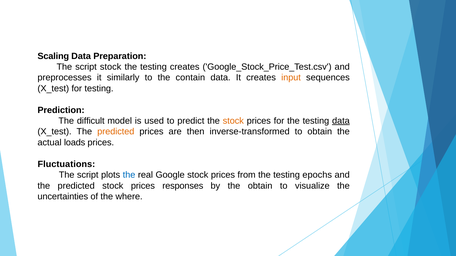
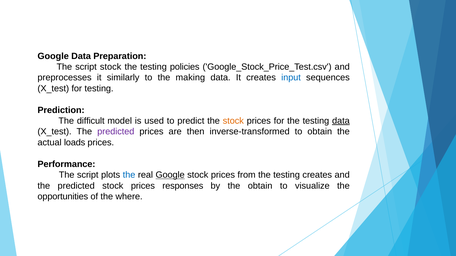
Scaling at (53, 56): Scaling -> Google
testing creates: creates -> policies
contain: contain -> making
input colour: orange -> blue
predicted at (116, 132) colour: orange -> purple
Fluctuations: Fluctuations -> Performance
Google at (170, 175) underline: none -> present
testing epochs: epochs -> creates
uncertainties: uncertainties -> opportunities
